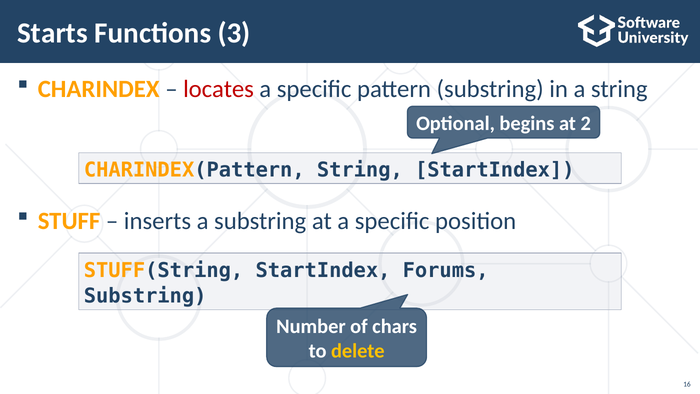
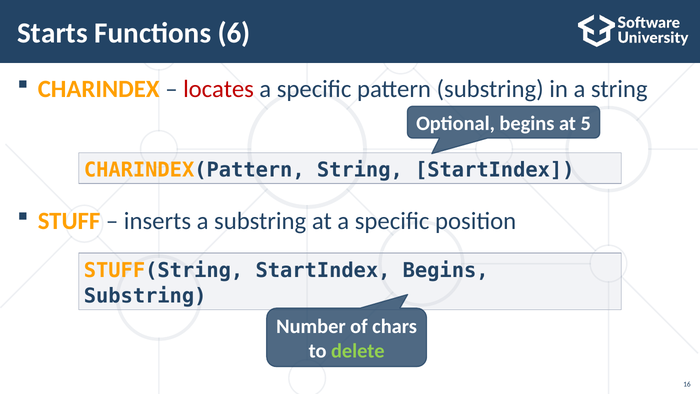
3: 3 -> 6
2: 2 -> 5
StartIndex Forums: Forums -> Begins
delete colour: yellow -> light green
